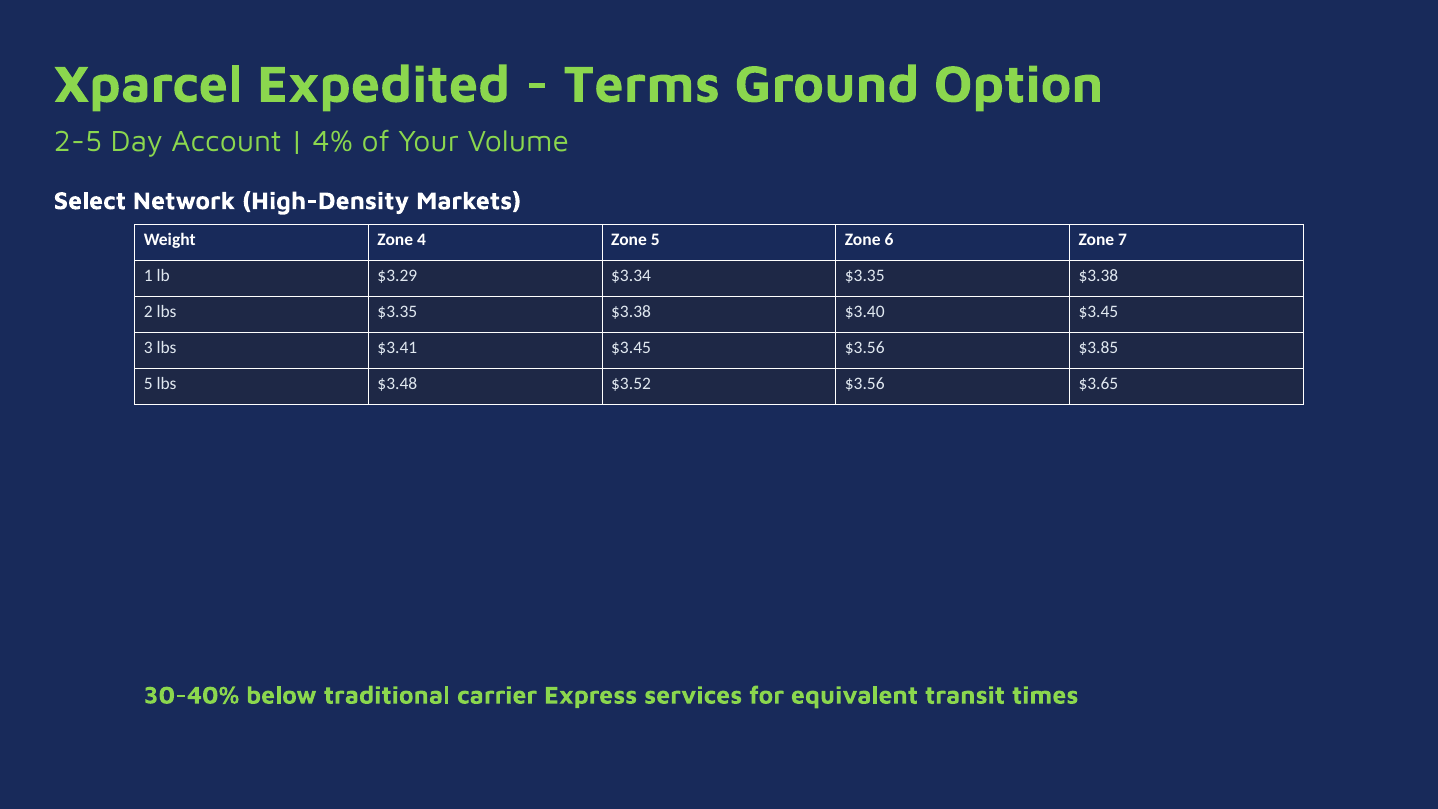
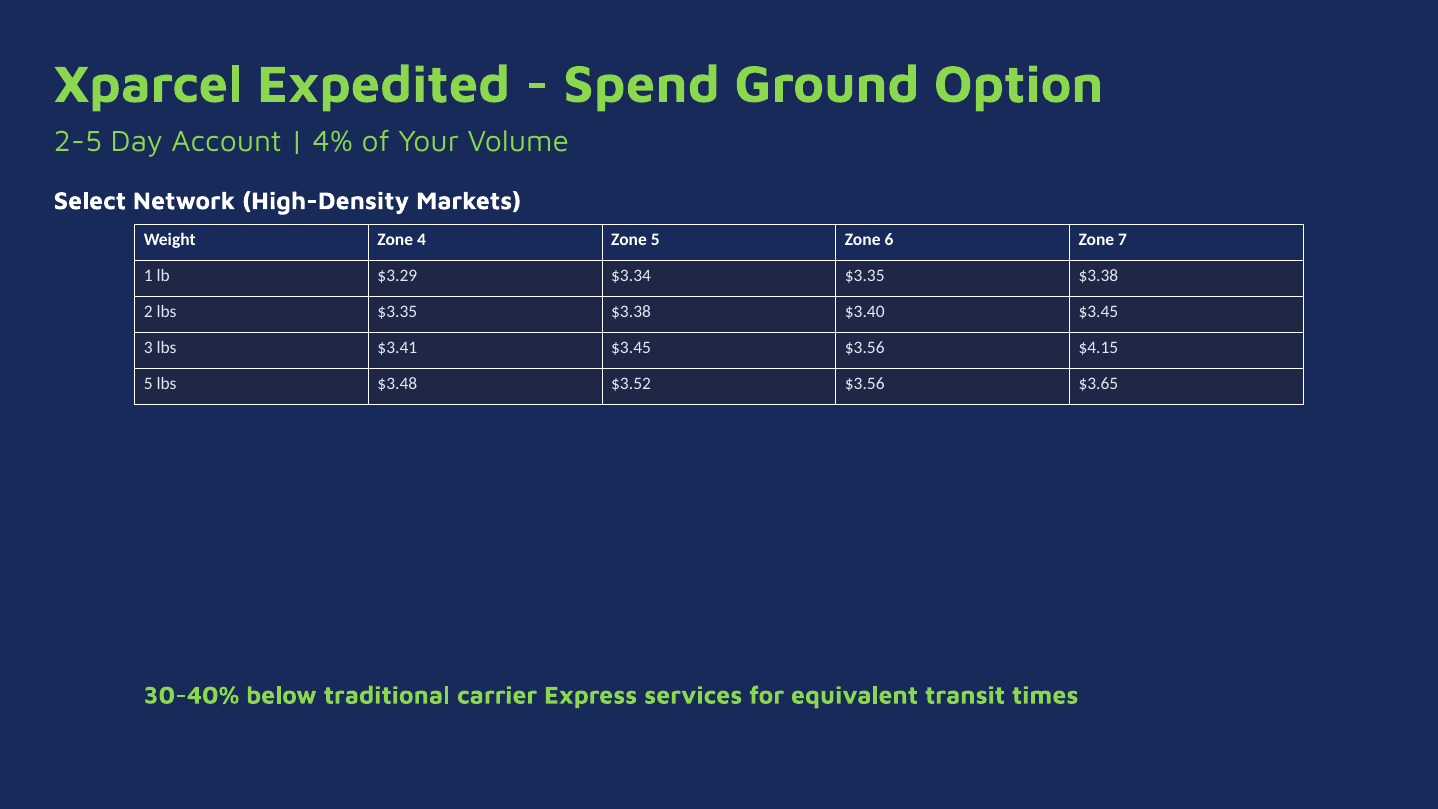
Terms: Terms -> Spend
$3.85: $3.85 -> $4.15
